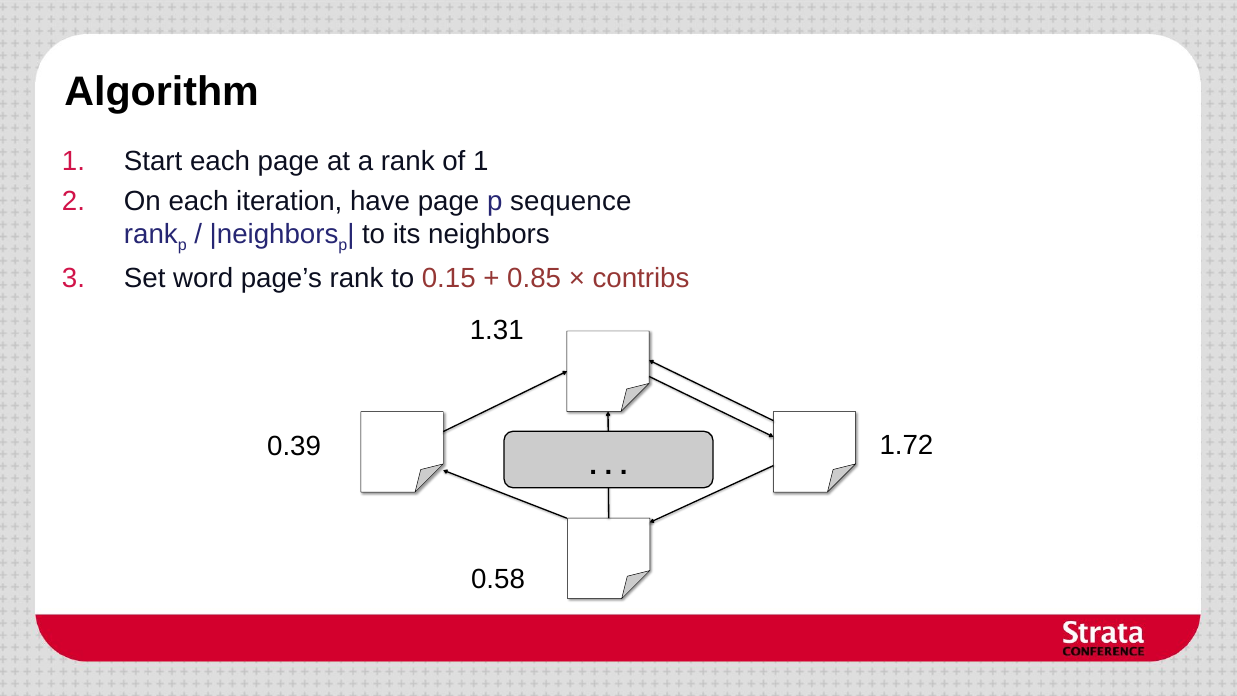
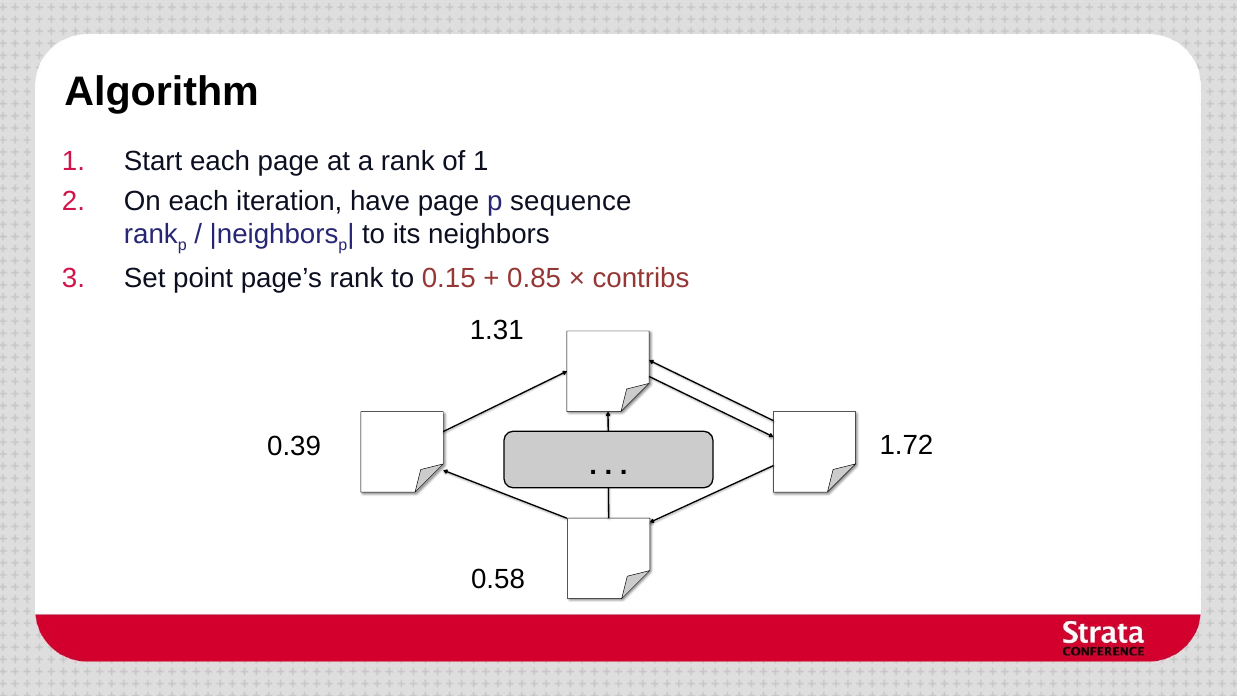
word: word -> point
